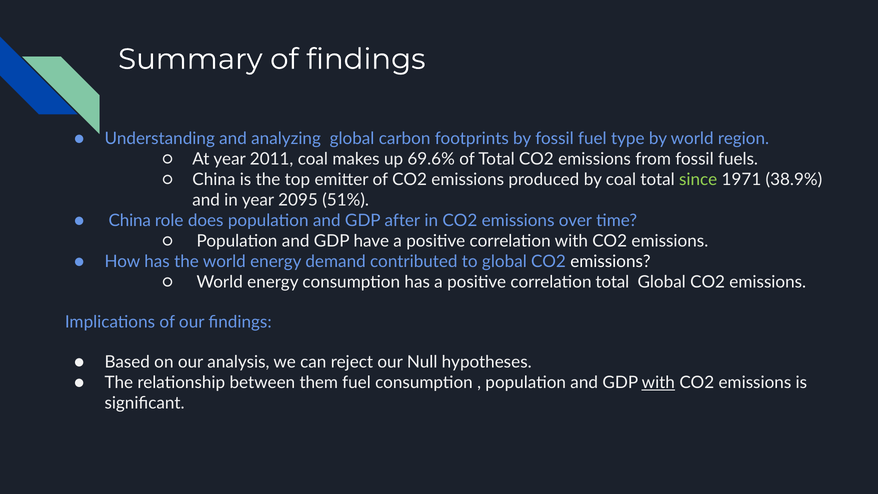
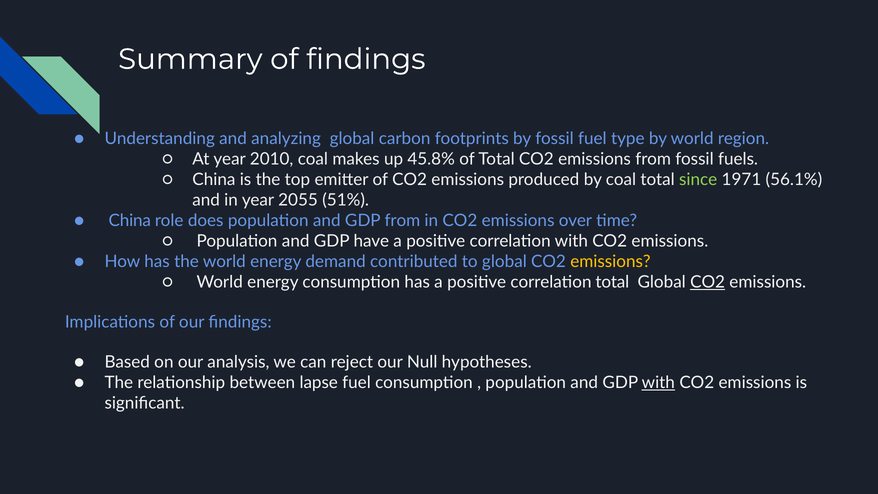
2011: 2011 -> 2010
69.6%: 69.6% -> 45.8%
38.9%: 38.9% -> 56.1%
2095: 2095 -> 2055
GDP after: after -> from
emissions at (610, 262) colour: white -> yellow
CO2 at (708, 282) underline: none -> present
them: them -> lapse
